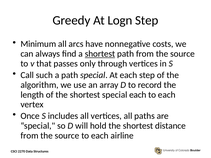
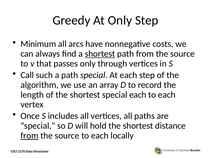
At Logn: Logn -> Only
from at (30, 136) underline: none -> present
airline: airline -> locally
